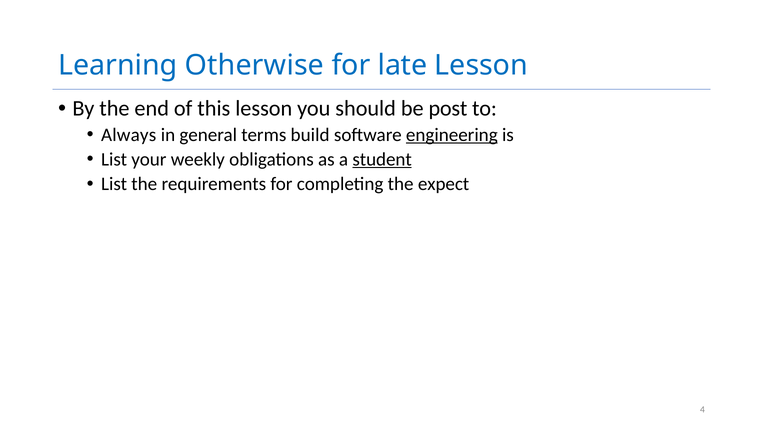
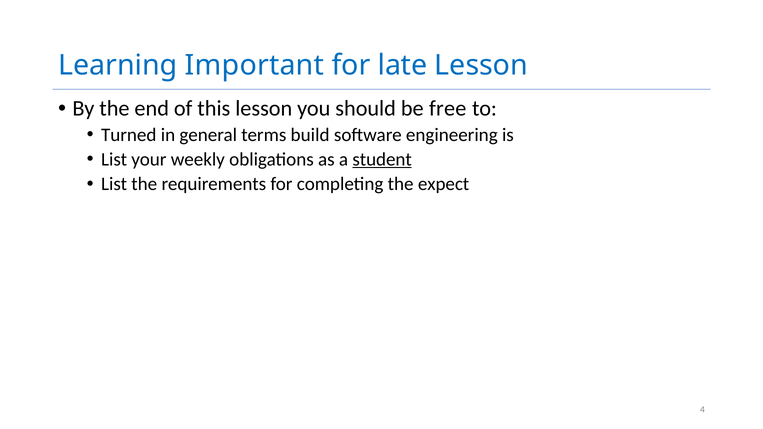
Otherwise: Otherwise -> Important
post: post -> free
Always: Always -> Turned
engineering underline: present -> none
